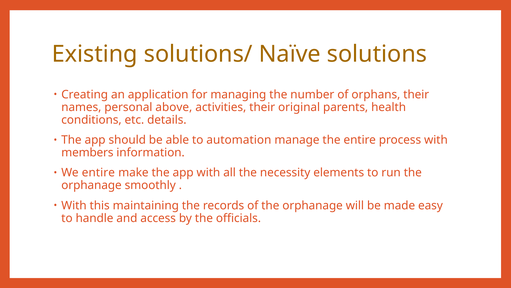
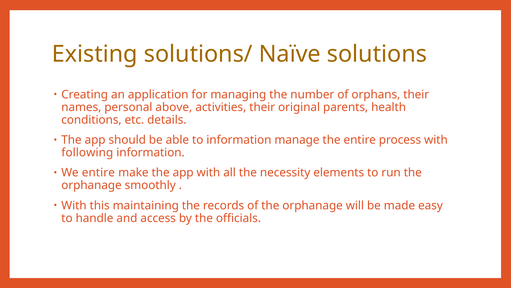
to automation: automation -> information
members: members -> following
